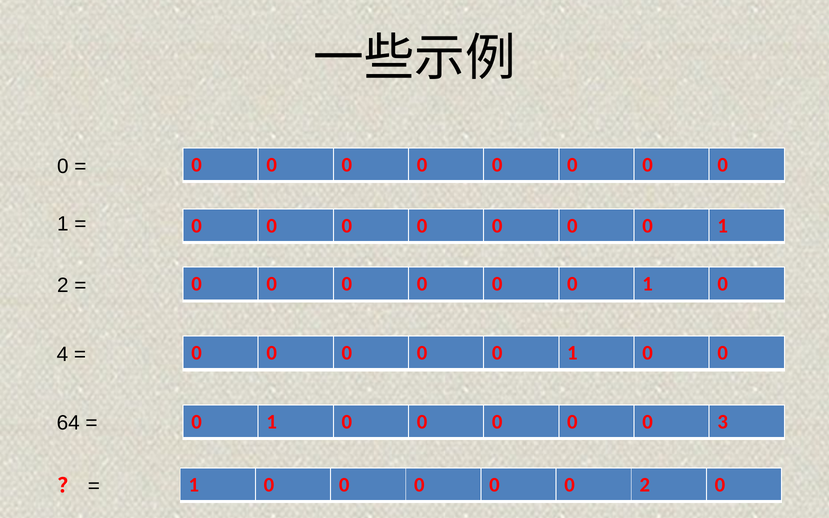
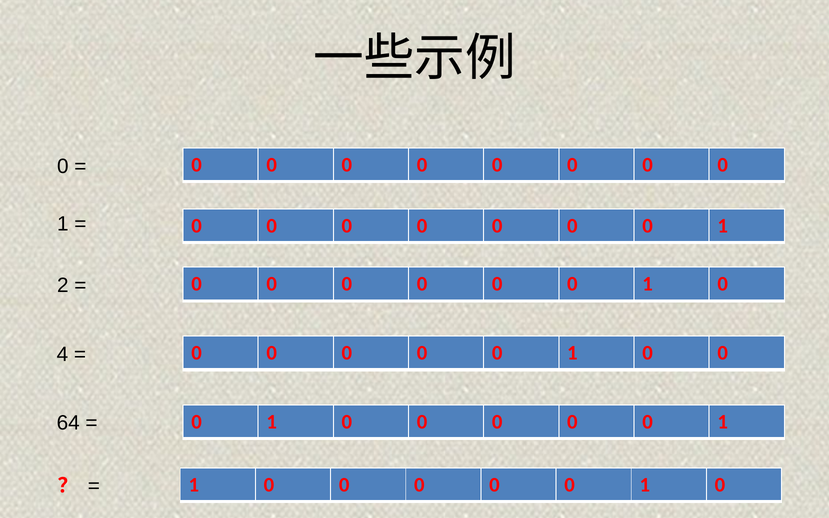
3 at (723, 422): 3 -> 1
2 at (645, 485): 2 -> 1
